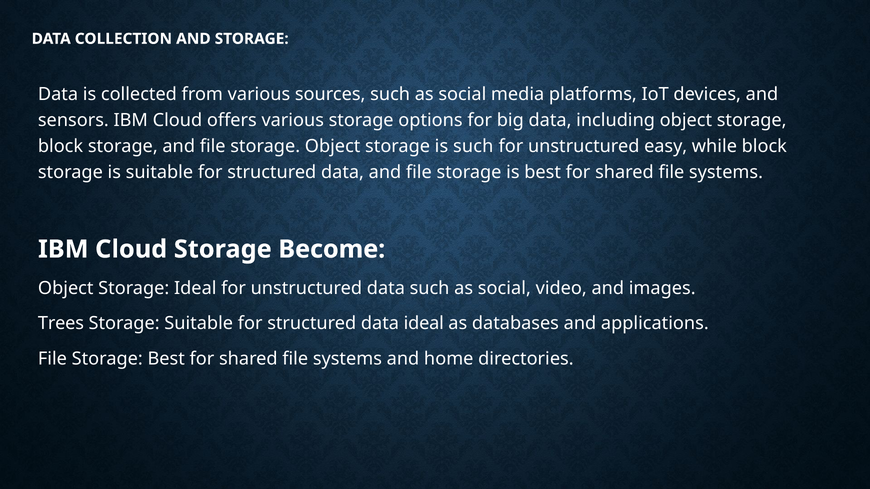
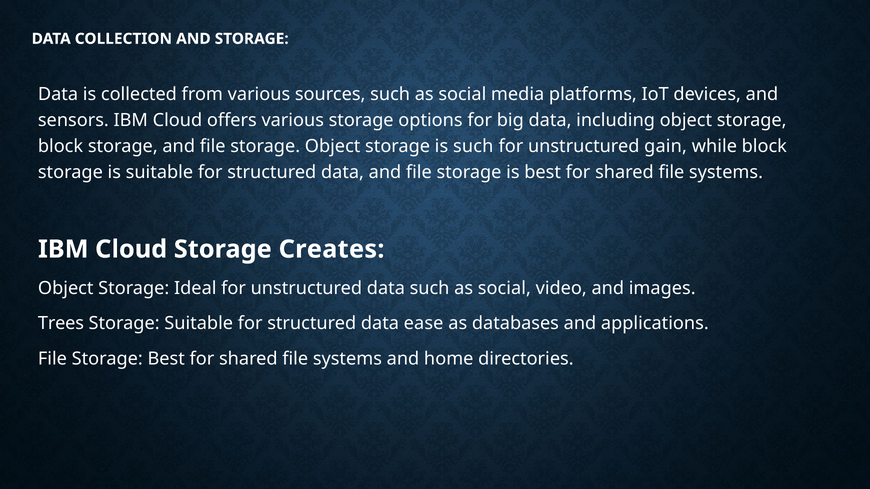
easy: easy -> gain
Become: Become -> Creates
data ideal: ideal -> ease
